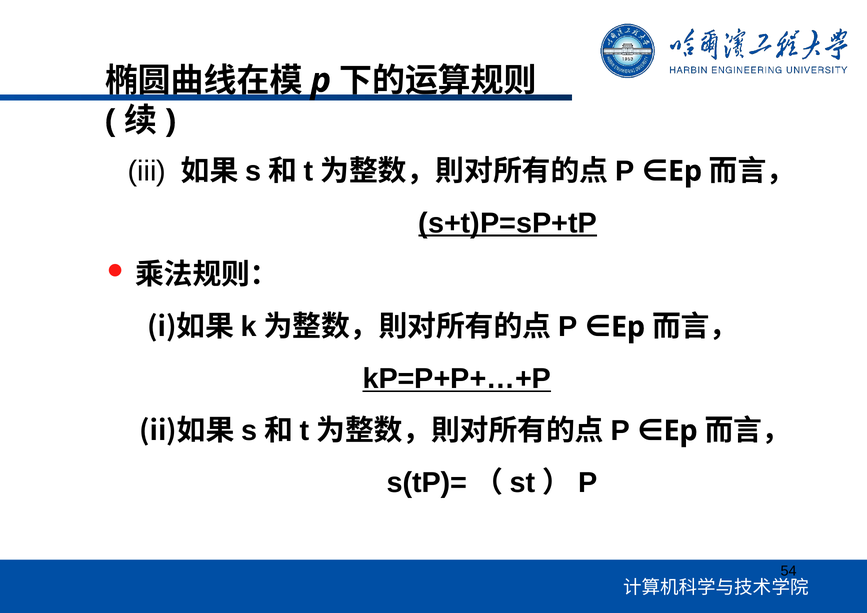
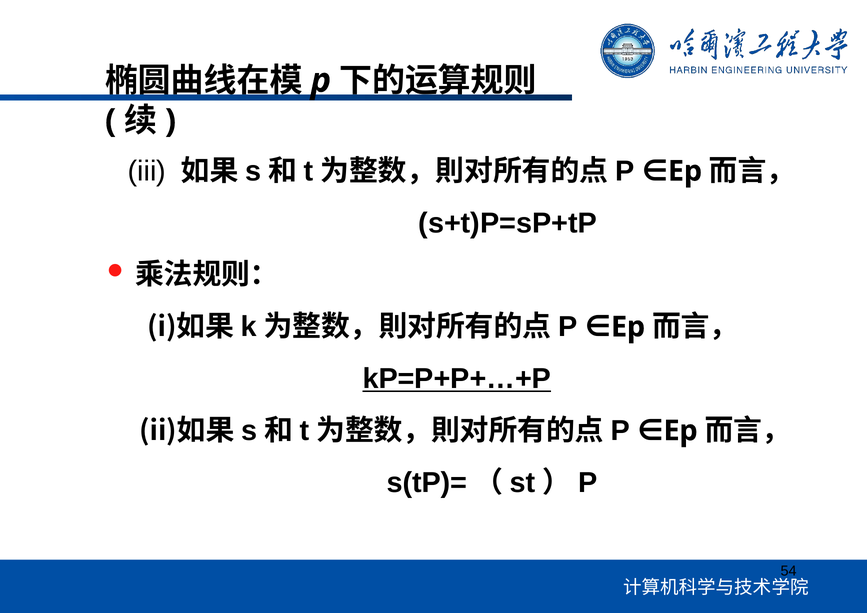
s+t)P=sP+tP underline: present -> none
